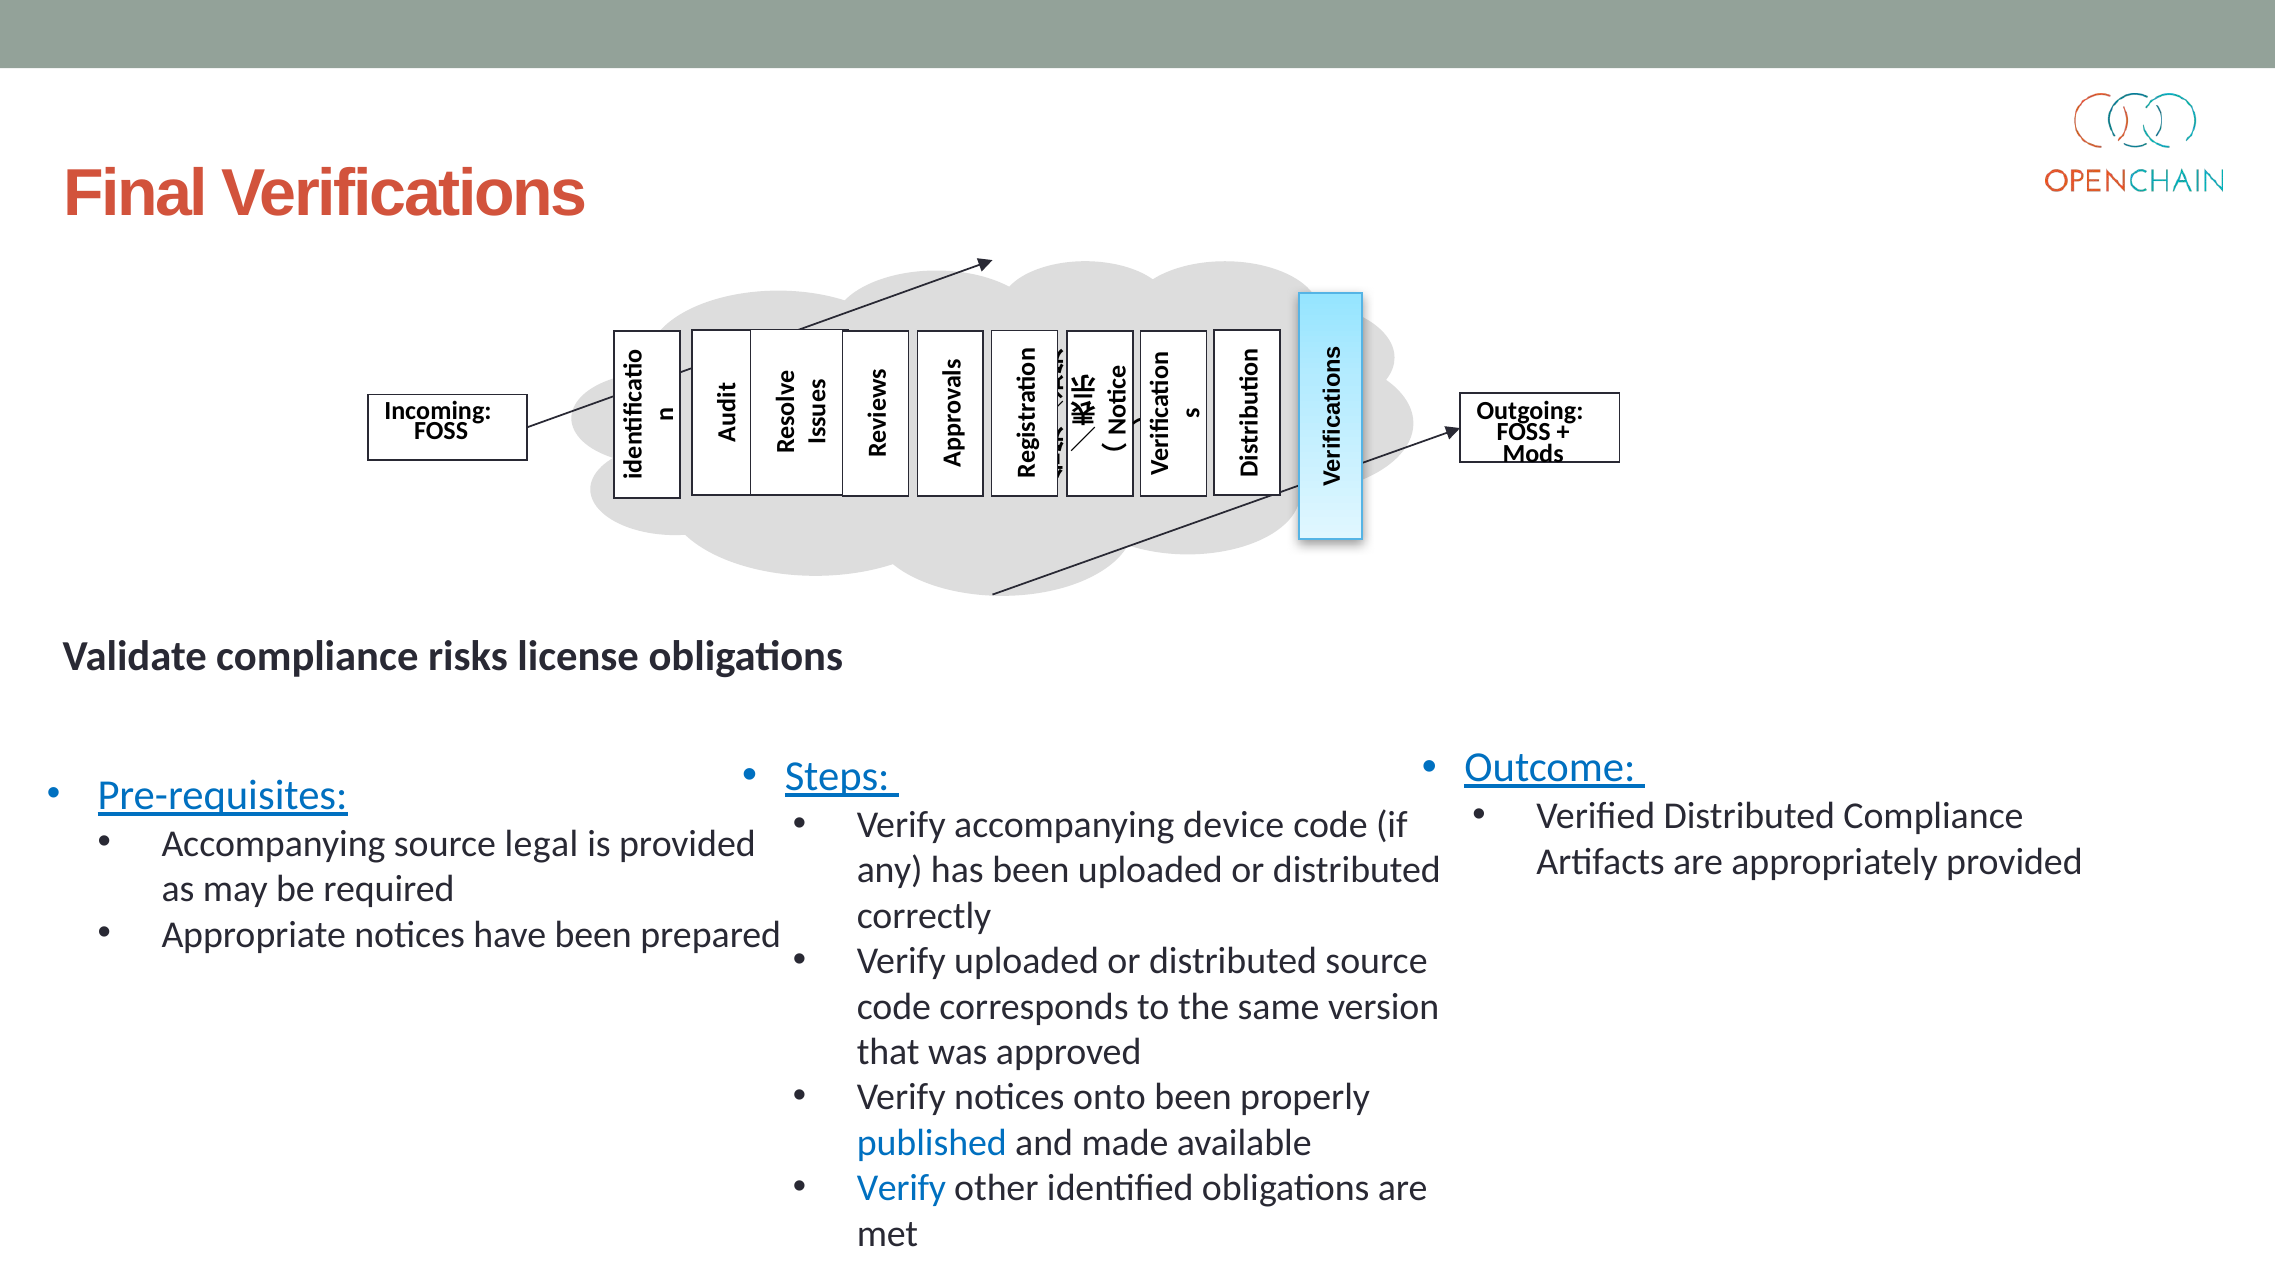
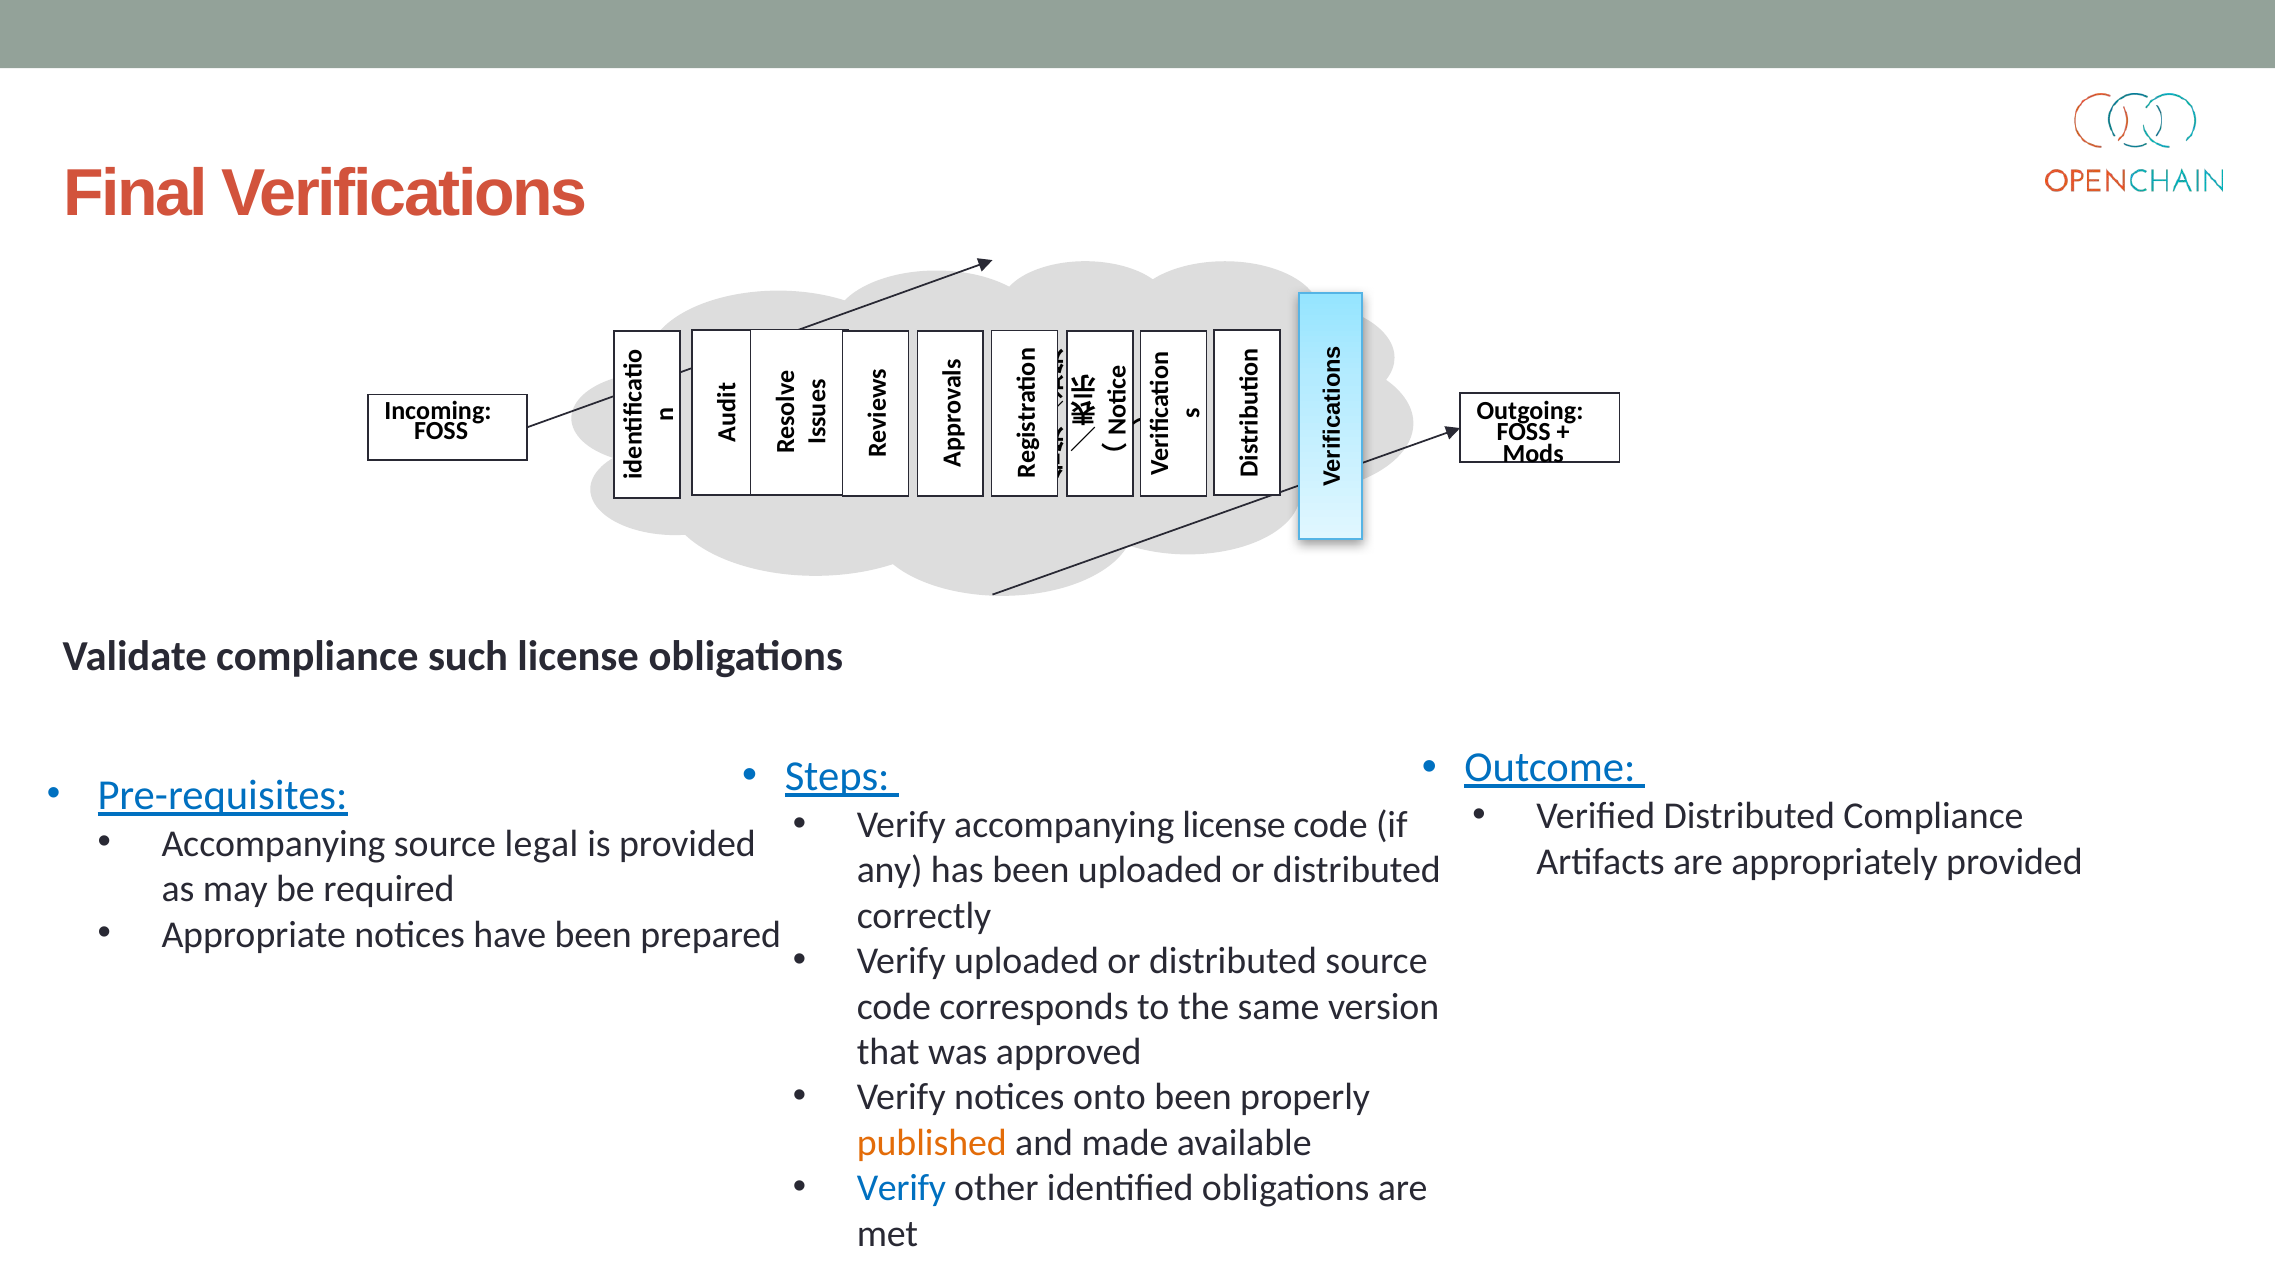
risks: risks -> such
accompanying device: device -> license
published colour: blue -> orange
